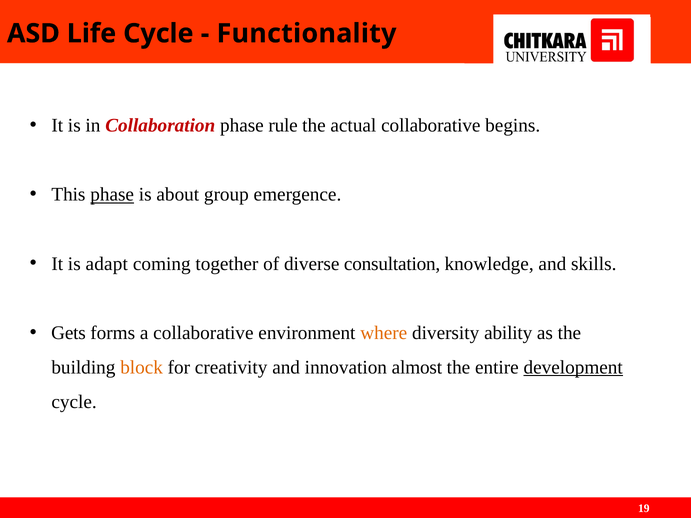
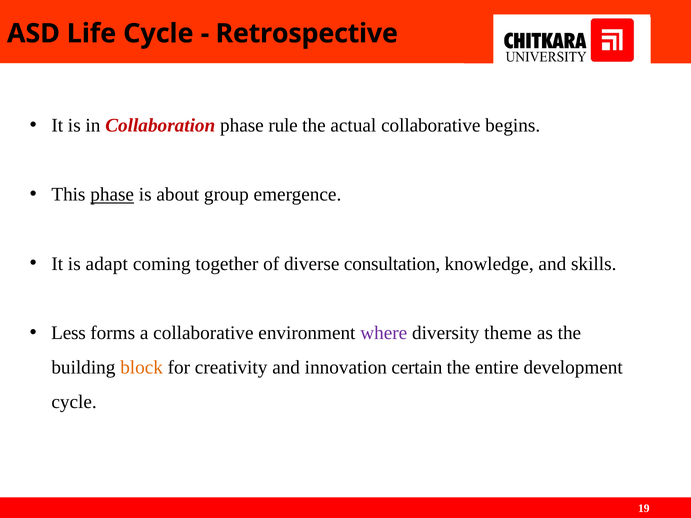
Functionality: Functionality -> Retrospective
Gets: Gets -> Less
where colour: orange -> purple
ability: ability -> theme
almost: almost -> certain
development underline: present -> none
